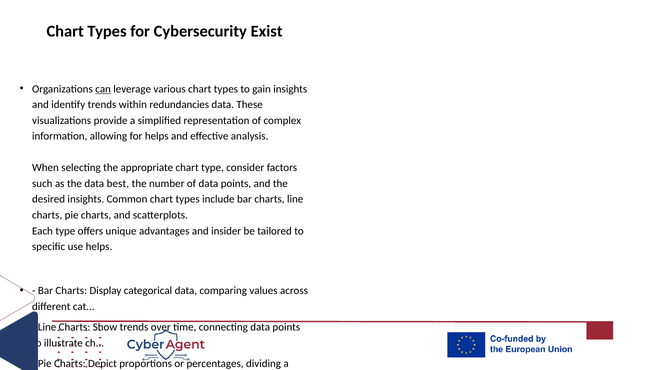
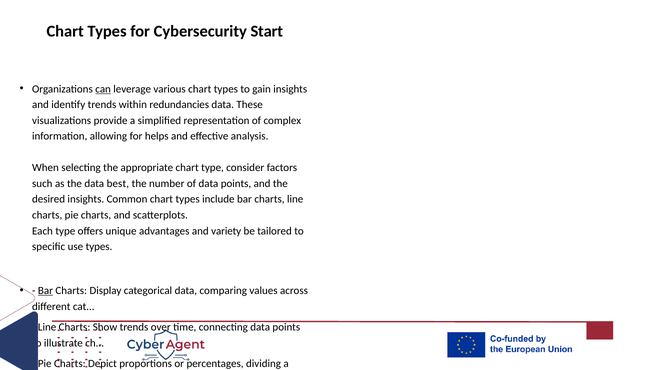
Exist: Exist -> Start
insider: insider -> variety
use helps: helps -> types
Bar at (45, 291) underline: none -> present
